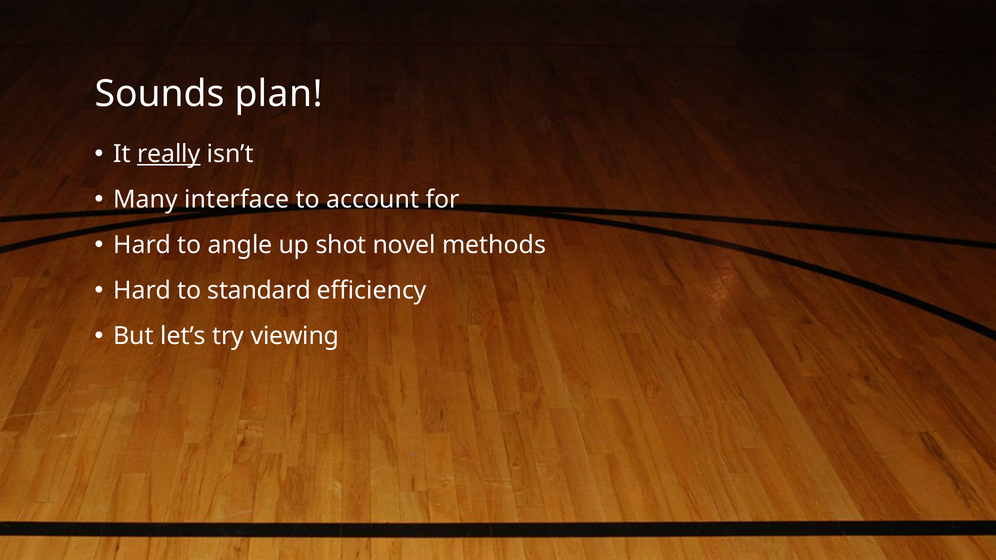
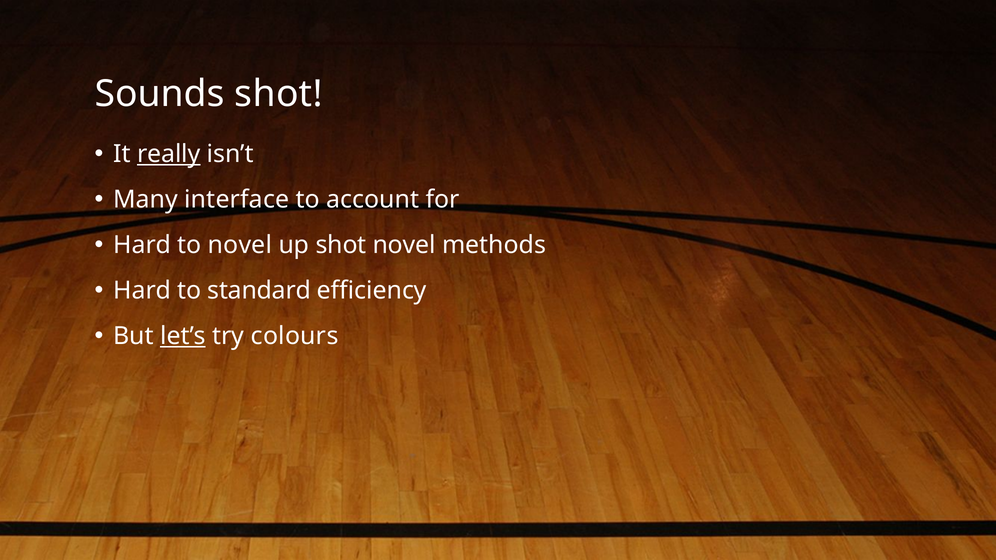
Sounds plan: plan -> shot
to angle: angle -> novel
let’s underline: none -> present
viewing: viewing -> colours
